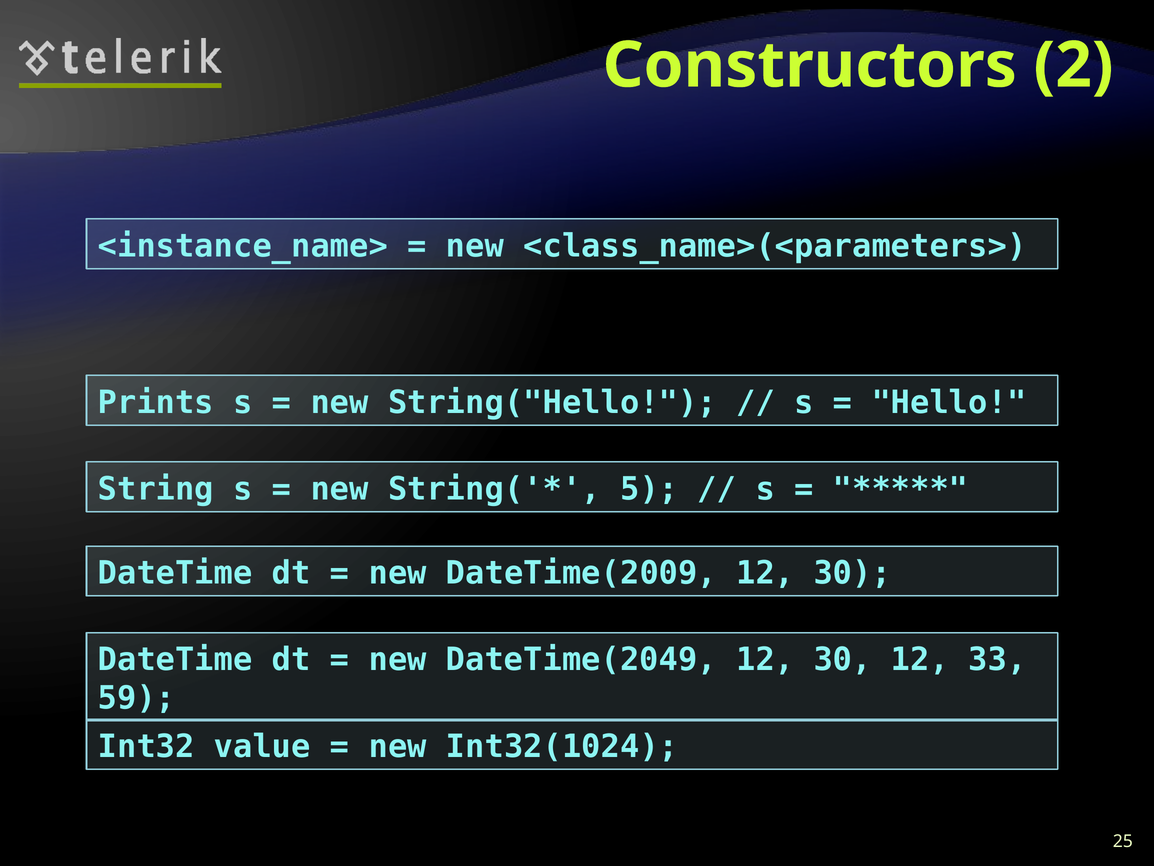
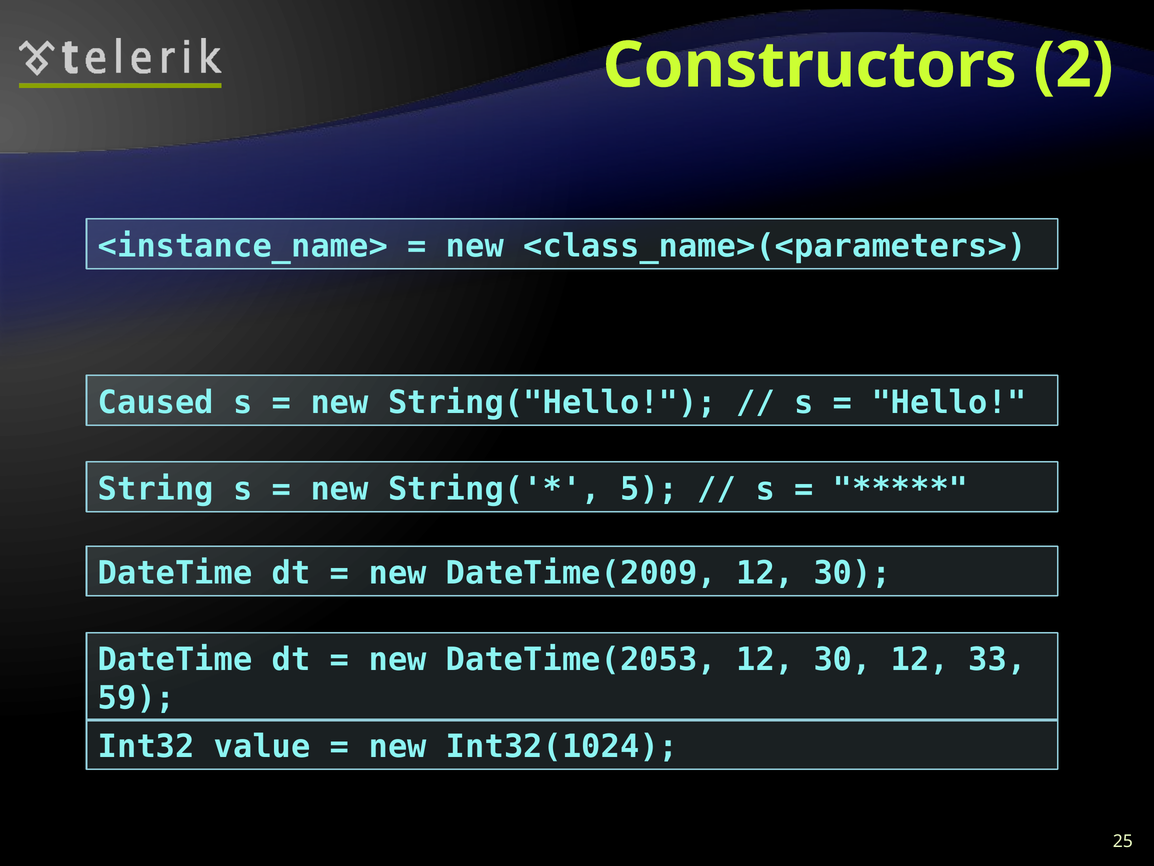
Prints: Prints -> Caused
DateTime(2049: DateTime(2049 -> DateTime(2053
